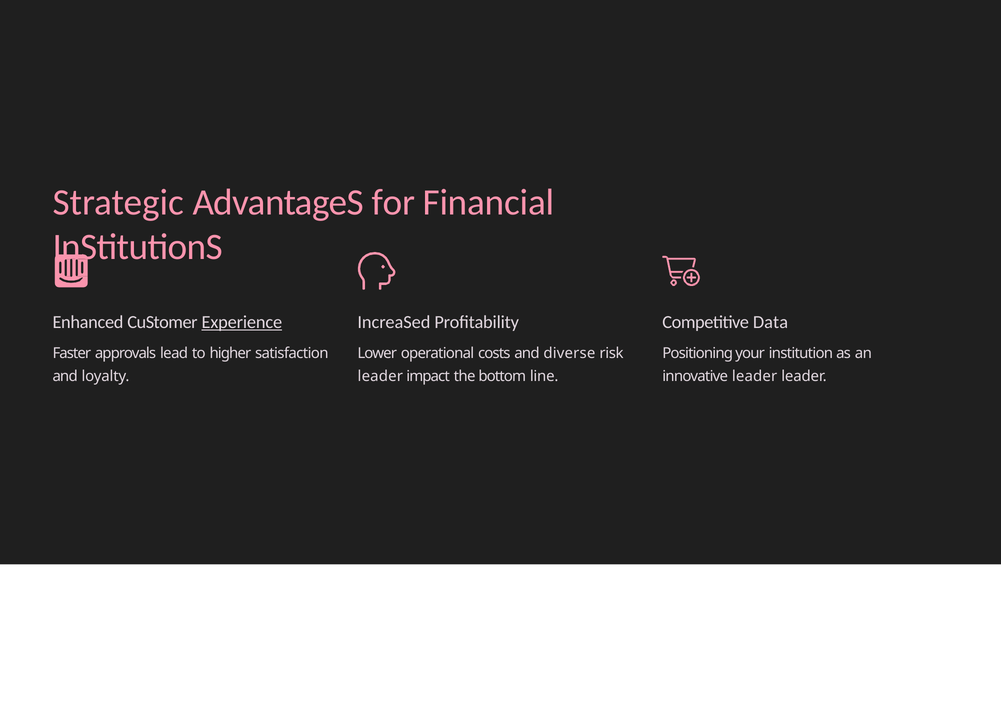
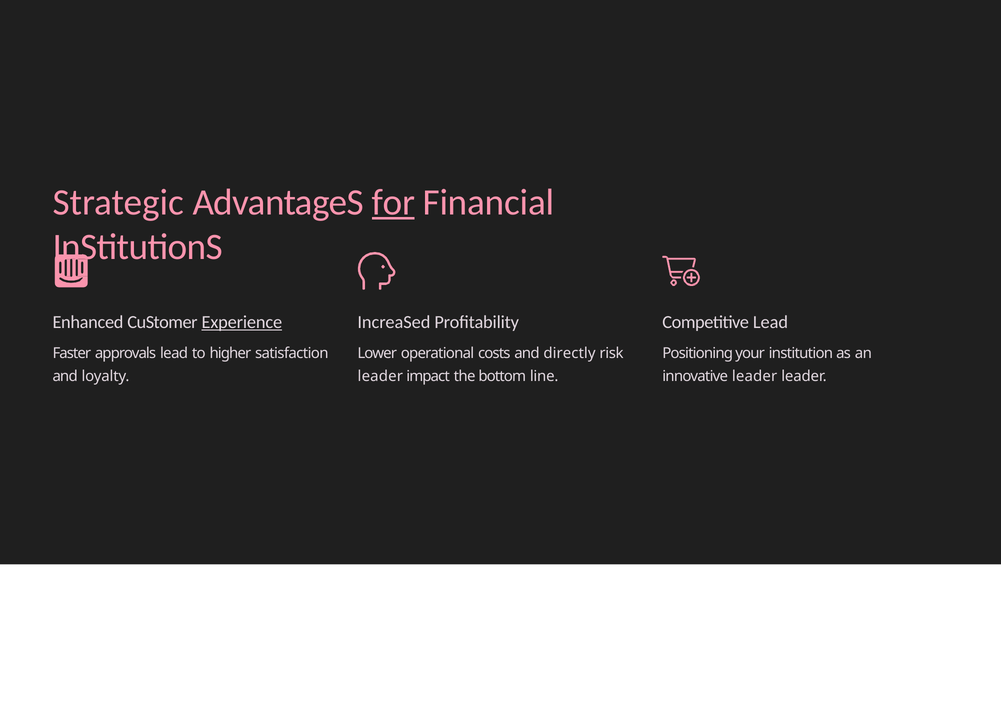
for underline: none -> present
Competitive Data: Data -> Lead
diverse: diverse -> directly
